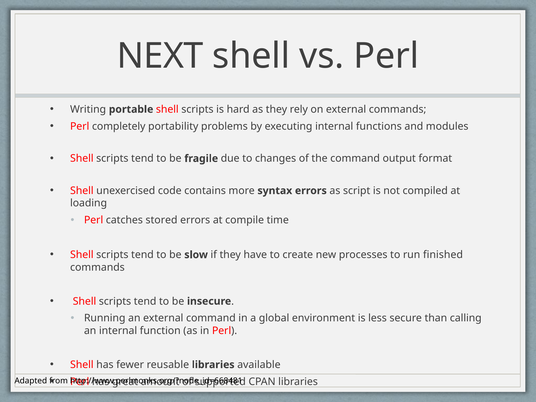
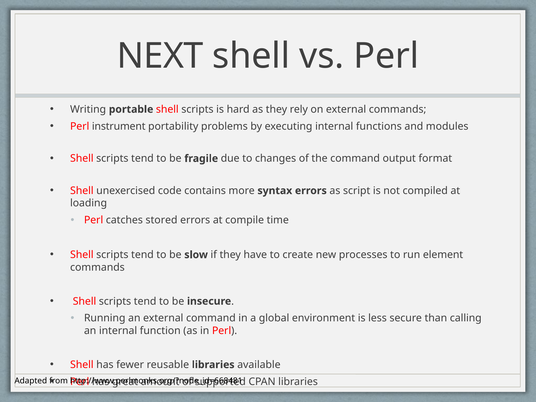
completely: completely -> instrument
finished: finished -> element
